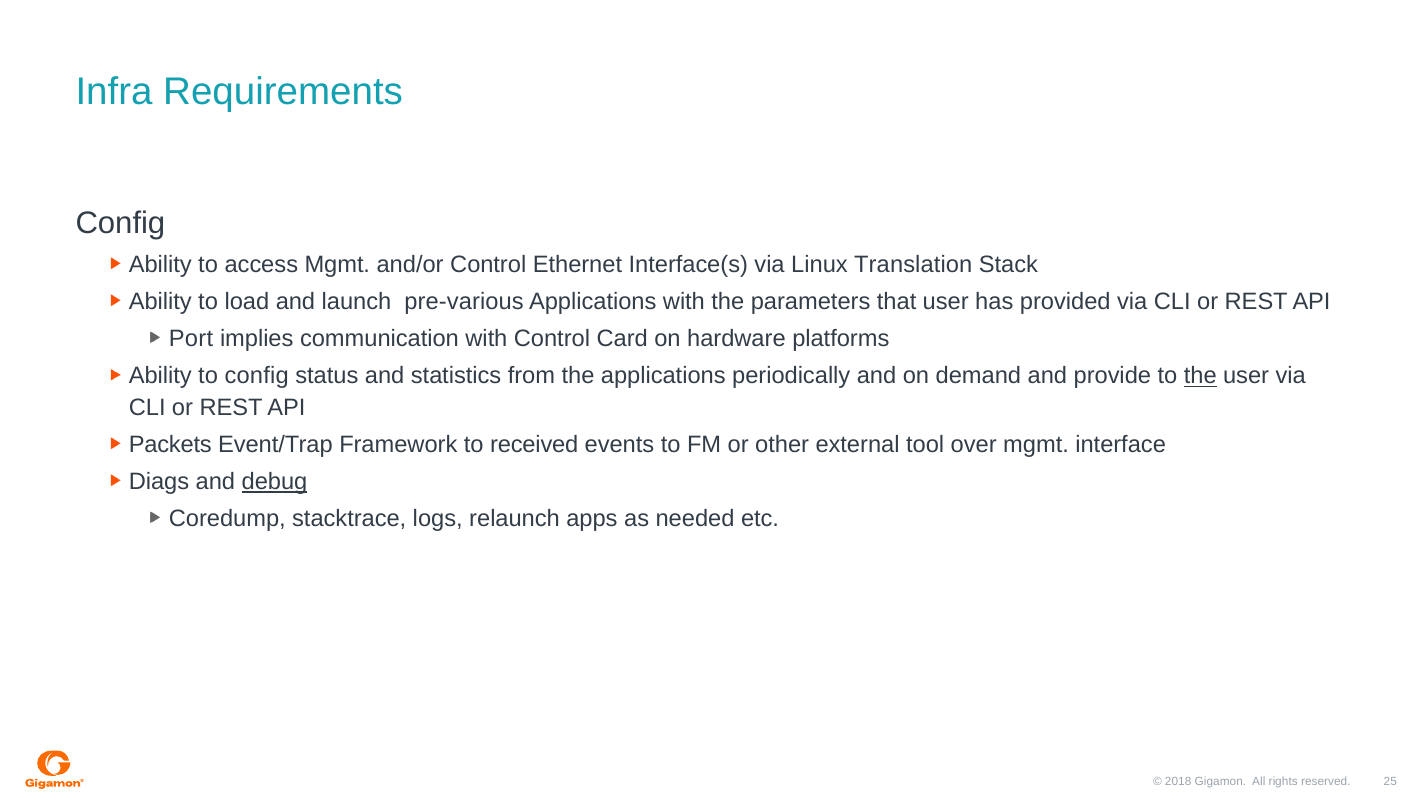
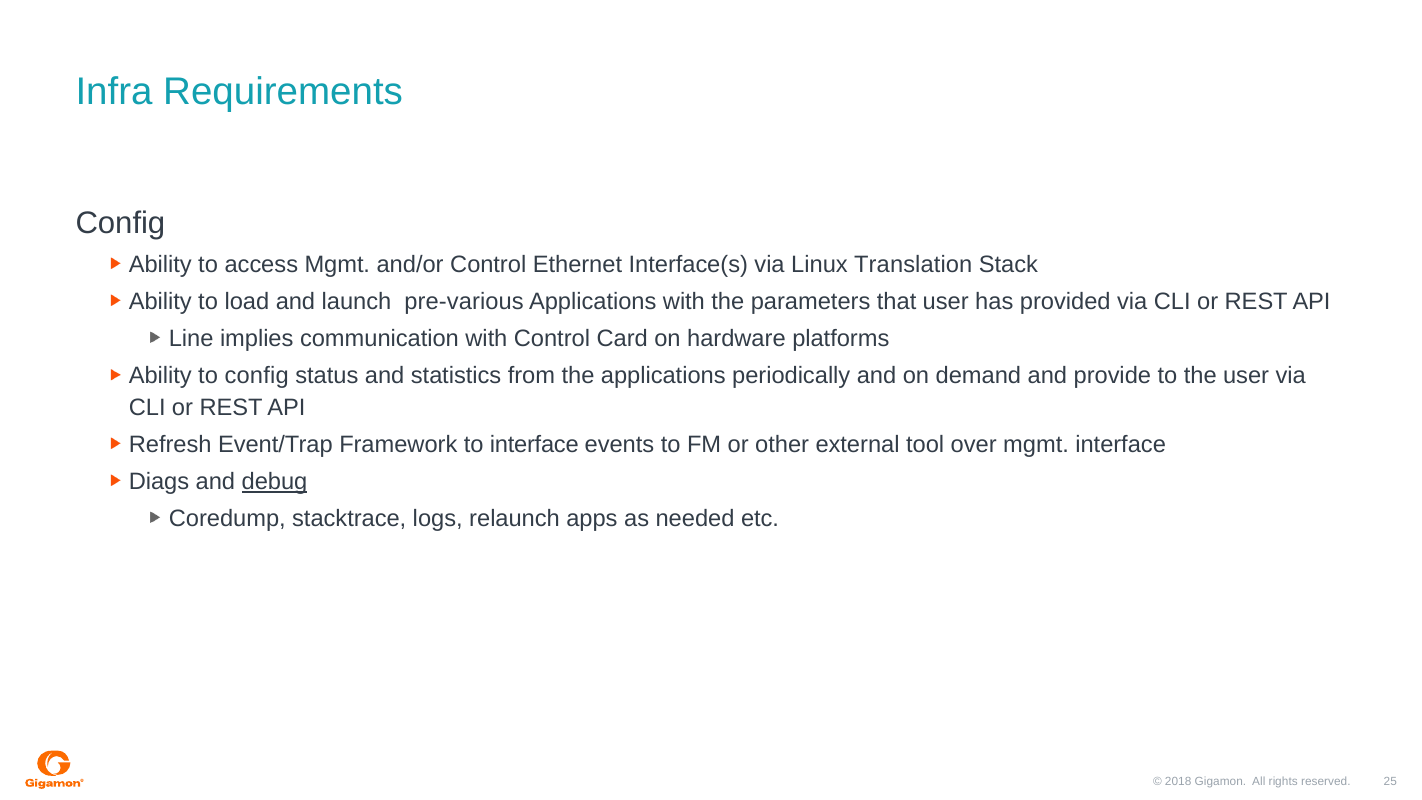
Port: Port -> Line
the at (1200, 376) underline: present -> none
Packets: Packets -> Refresh
to received: received -> interface
